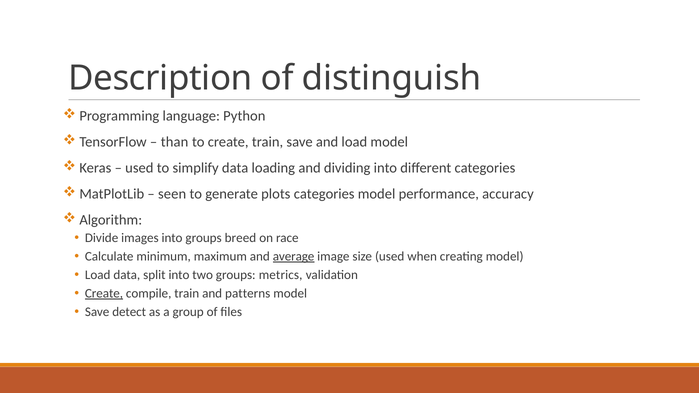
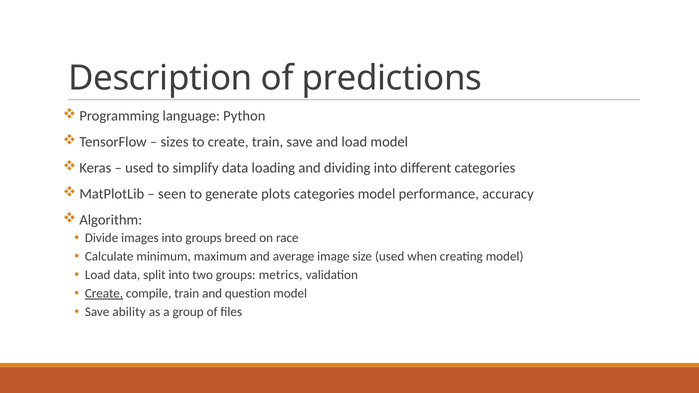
distinguish: distinguish -> predictions
than: than -> sizes
average underline: present -> none
patterns: patterns -> question
detect: detect -> ability
